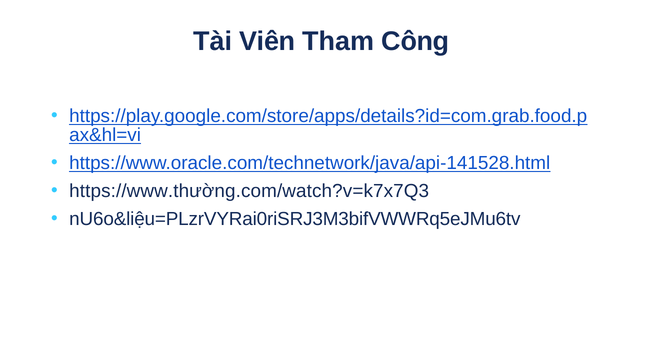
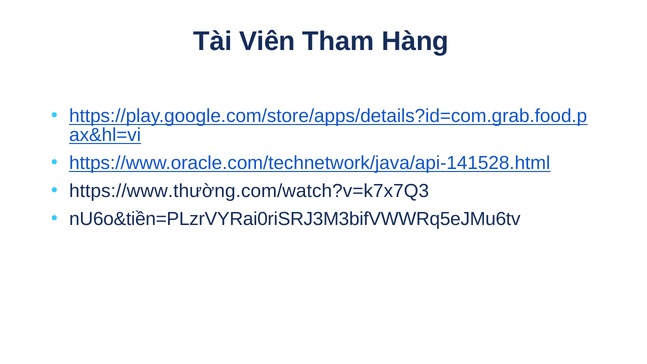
Công: Công -> Hàng
nU6o&liệu=PLzrVYRai0riSRJ3M3bifVWWRq5eJMu6tv: nU6o&liệu=PLzrVYRai0riSRJ3M3bifVWWRq5eJMu6tv -> nU6o&tiền=PLzrVYRai0riSRJ3M3bifVWWRq5eJMu6tv
